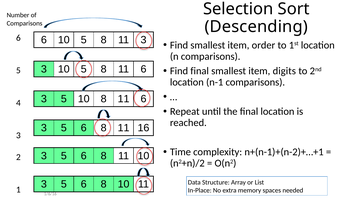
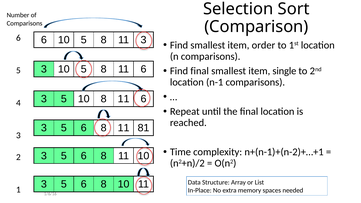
Descending: Descending -> Comparison
digits: digits -> single
16: 16 -> 81
